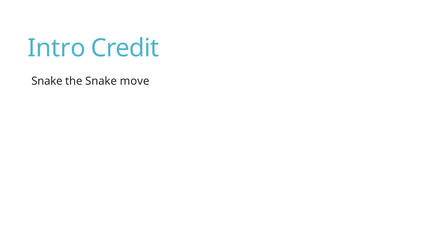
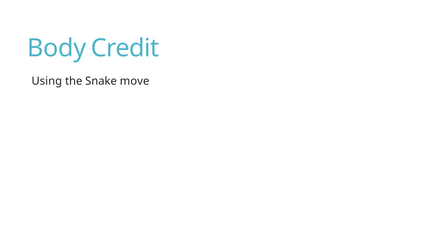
Intro: Intro -> Body
Snake at (47, 81): Snake -> Using
